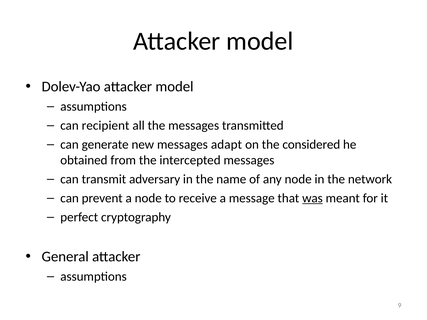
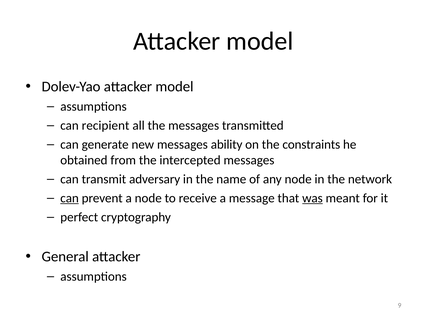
adapt: adapt -> ability
considered: considered -> constraints
can at (70, 198) underline: none -> present
